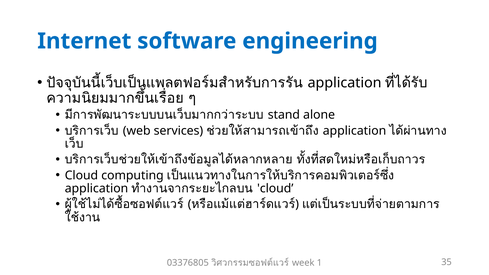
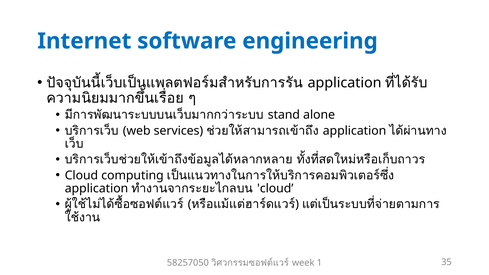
03376805: 03376805 -> 58257050
